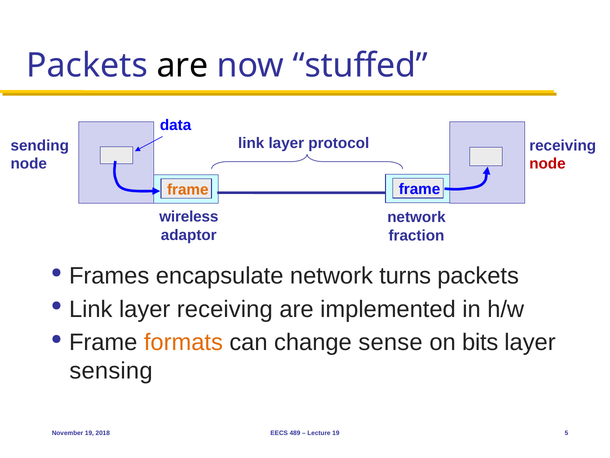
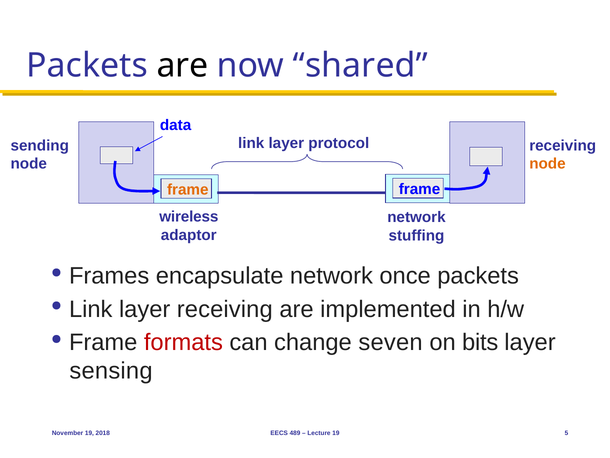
stuffed: stuffed -> shared
node at (547, 164) colour: red -> orange
fraction: fraction -> stuffing
turns: turns -> once
formats colour: orange -> red
sense: sense -> seven
